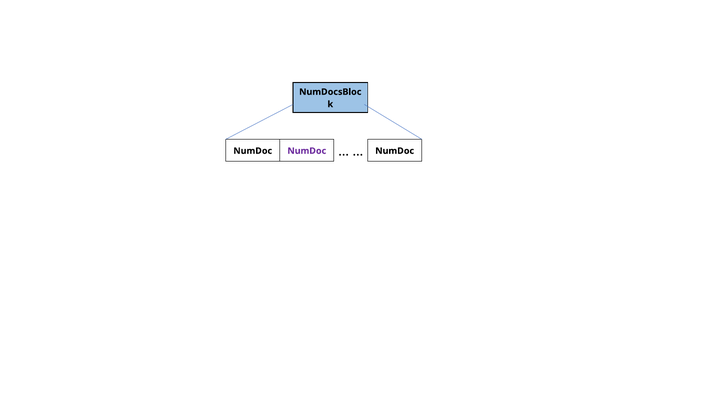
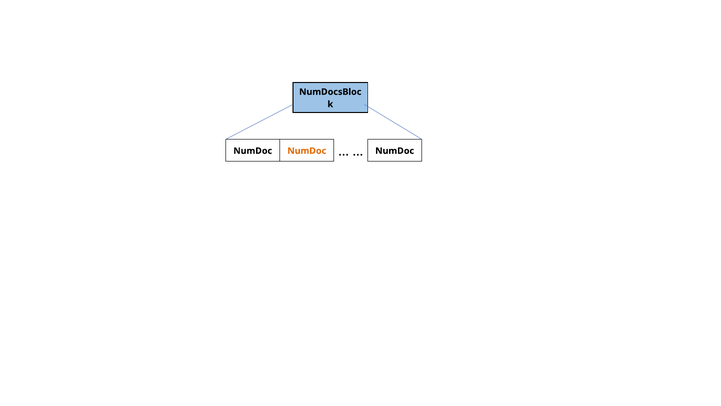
NumDoc at (307, 151) colour: purple -> orange
